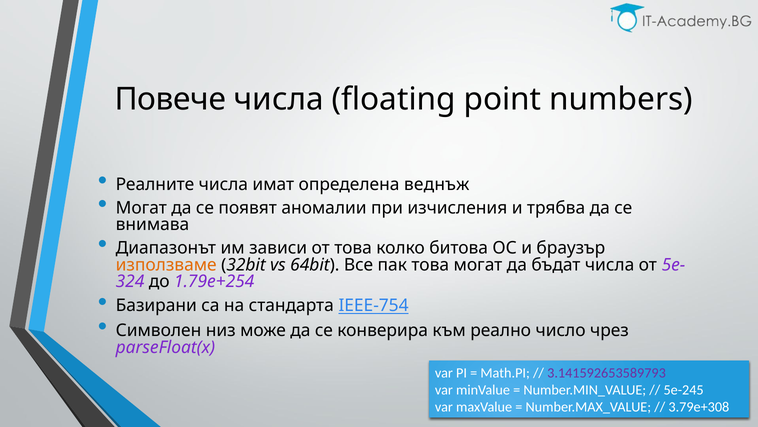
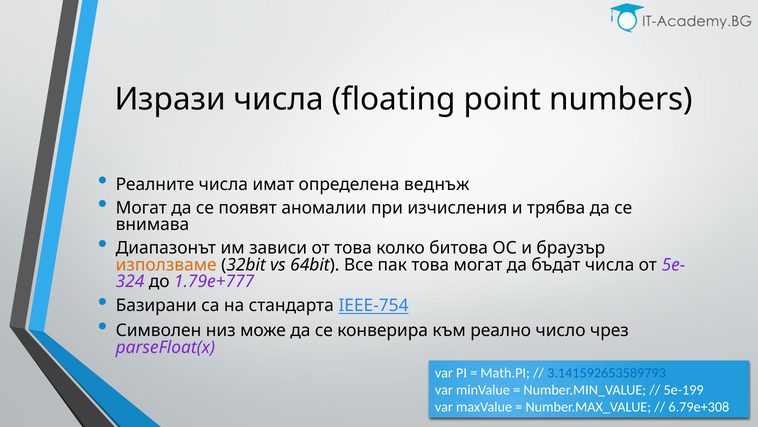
Повече: Повече -> Изрази
1.79e+254: 1.79e+254 -> 1.79e+777
3.141592653589793 colour: purple -> blue
5e-245: 5e-245 -> 5e-199
3.79e+308: 3.79e+308 -> 6.79e+308
